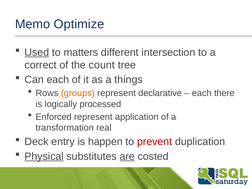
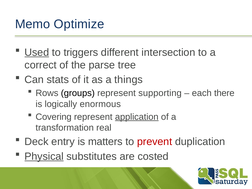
matters: matters -> triggers
count: count -> parse
Can each: each -> stats
groups colour: orange -> black
declarative: declarative -> supporting
processed: processed -> enormous
Enforced: Enforced -> Covering
application underline: none -> present
happen: happen -> matters
are underline: present -> none
